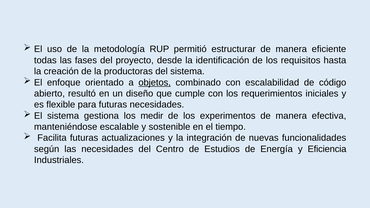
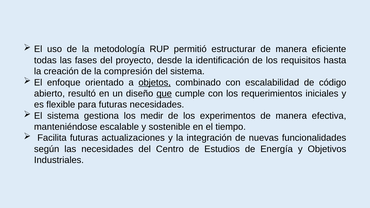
productoras: productoras -> compresión
que underline: none -> present
Eficiencia: Eficiencia -> Objetivos
